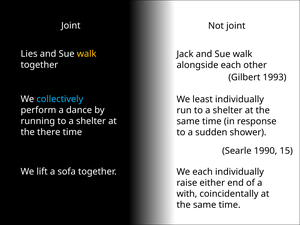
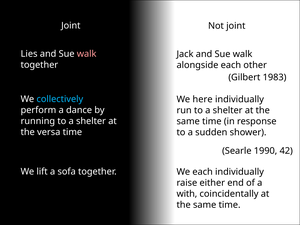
walk at (87, 54) colour: yellow -> pink
1993: 1993 -> 1983
least: least -> here
there: there -> versa
15: 15 -> 42
